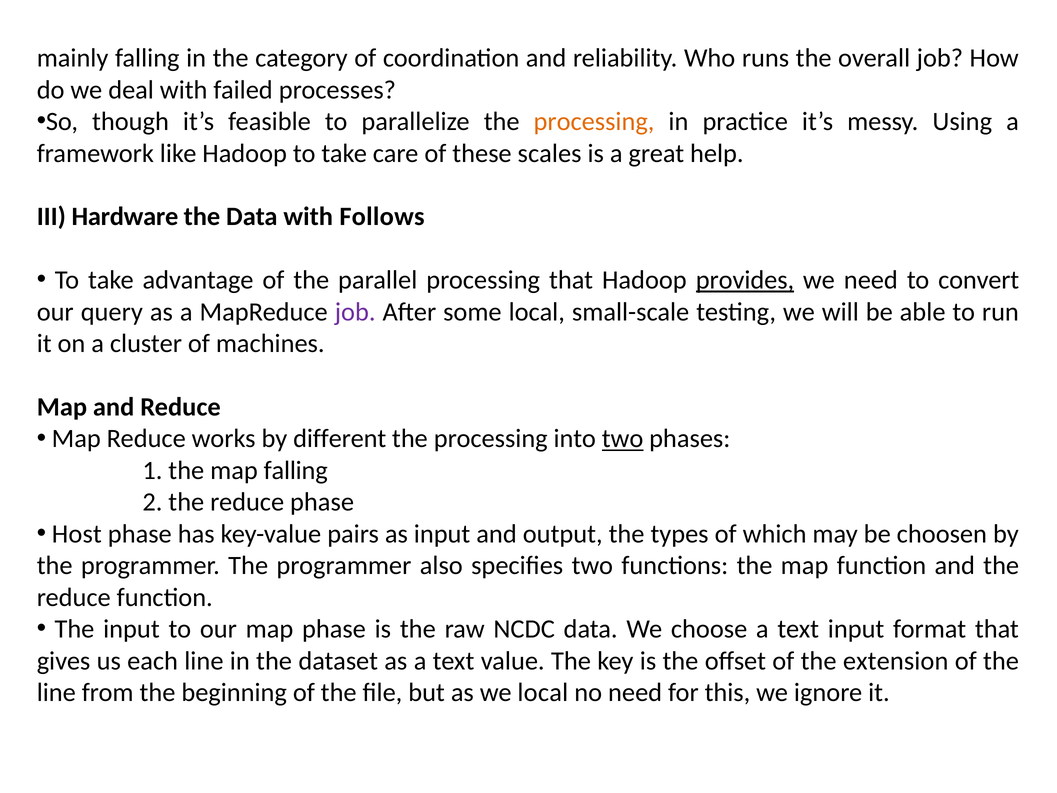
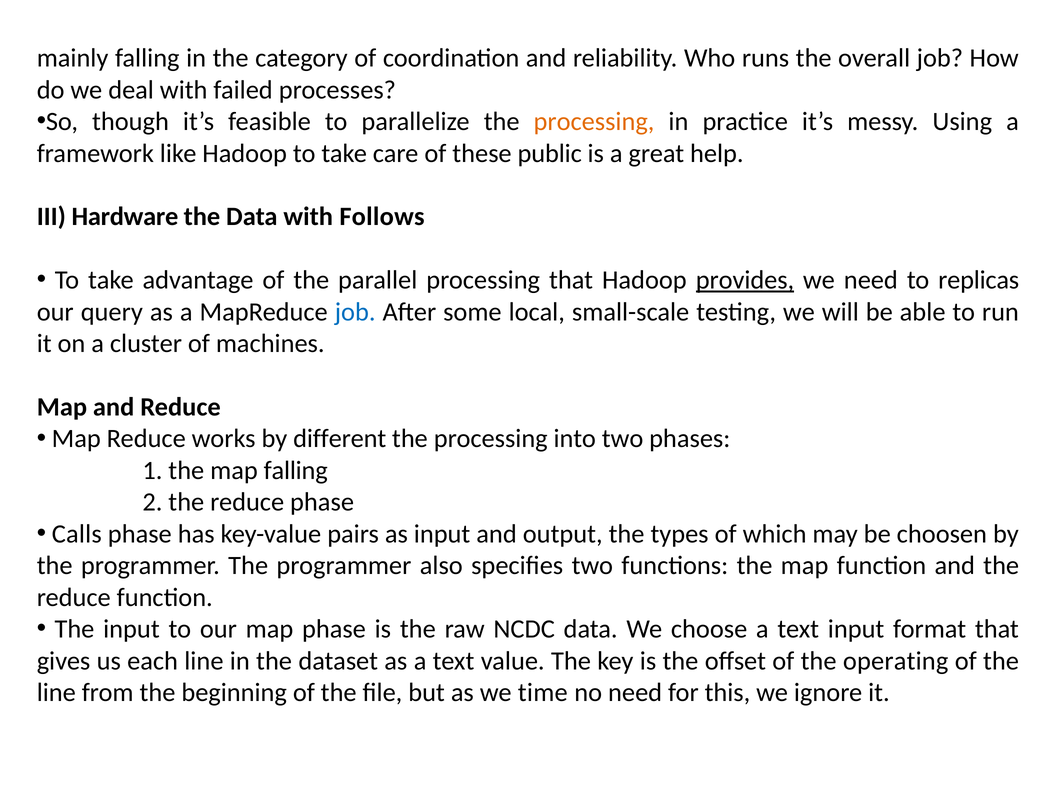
scales: scales -> public
convert: convert -> replicas
job at (355, 312) colour: purple -> blue
two at (623, 439) underline: present -> none
Host: Host -> Calls
extension: extension -> operating
we local: local -> time
